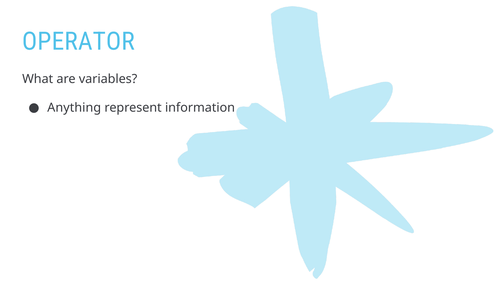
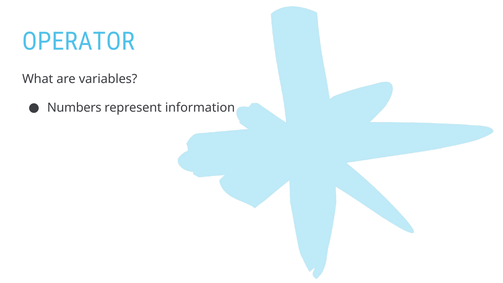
Anything: Anything -> Numbers
